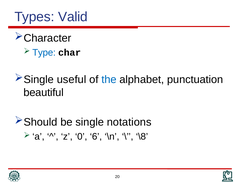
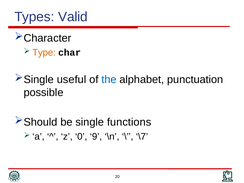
Type colour: blue -> orange
beautiful: beautiful -> possible
notations: notations -> functions
6: 6 -> 9
\8: \8 -> \7
